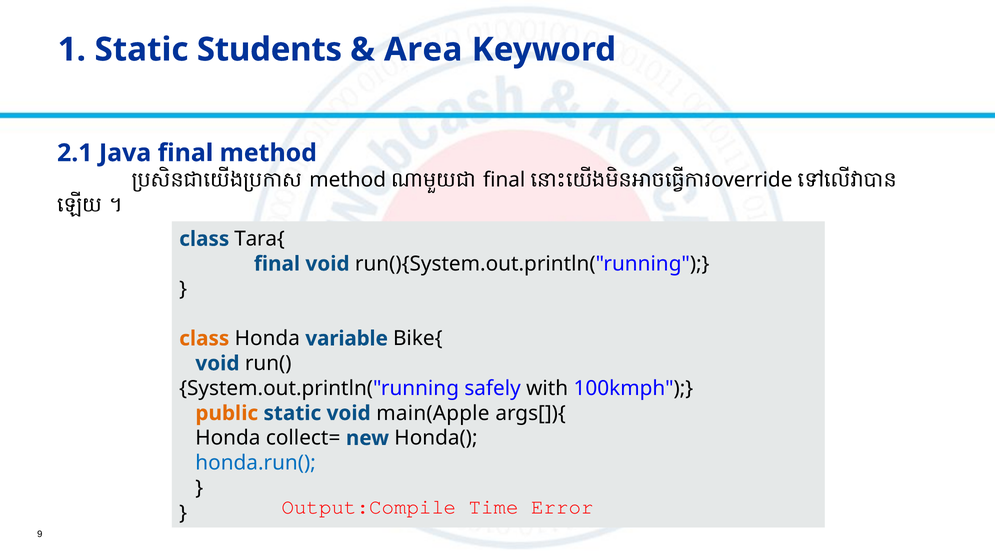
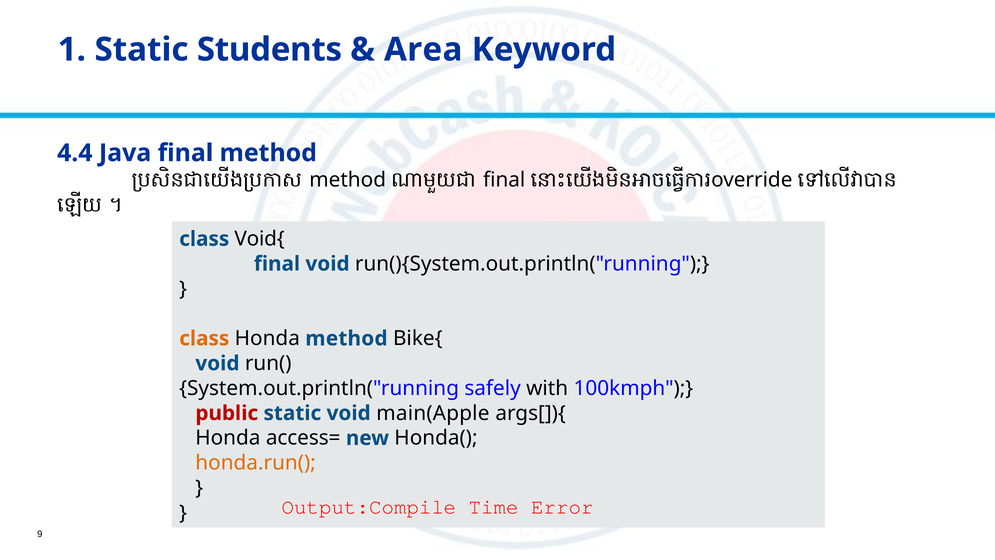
2.1: 2.1 -> 4.4
Tara{: Tara{ -> Void{
Honda variable: variable -> method
public colour: orange -> red
collect=: collect= -> access=
honda.run( colour: blue -> orange
